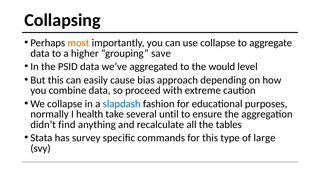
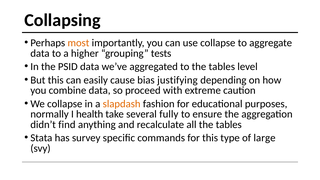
save: save -> tests
to the would: would -> tables
approach: approach -> justifying
slapdash colour: blue -> orange
until: until -> fully
